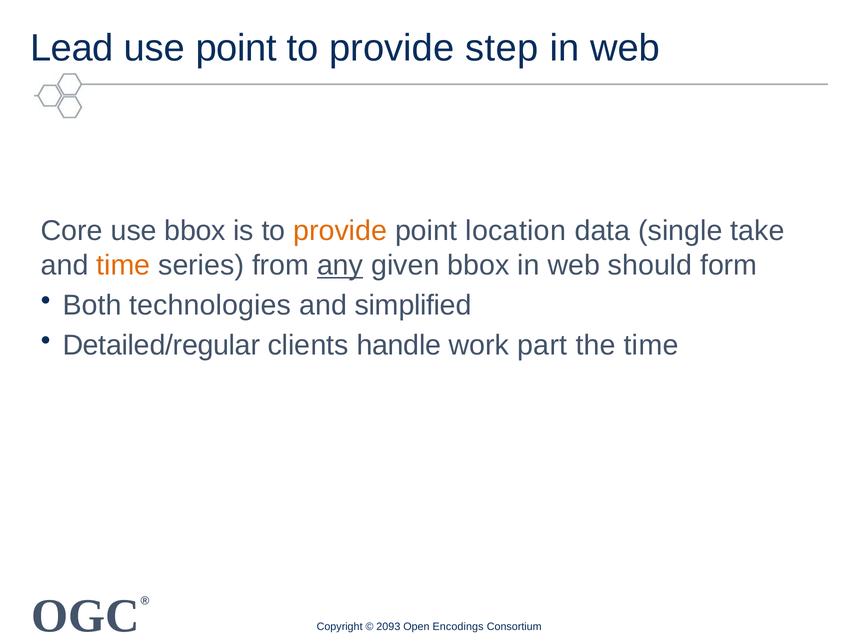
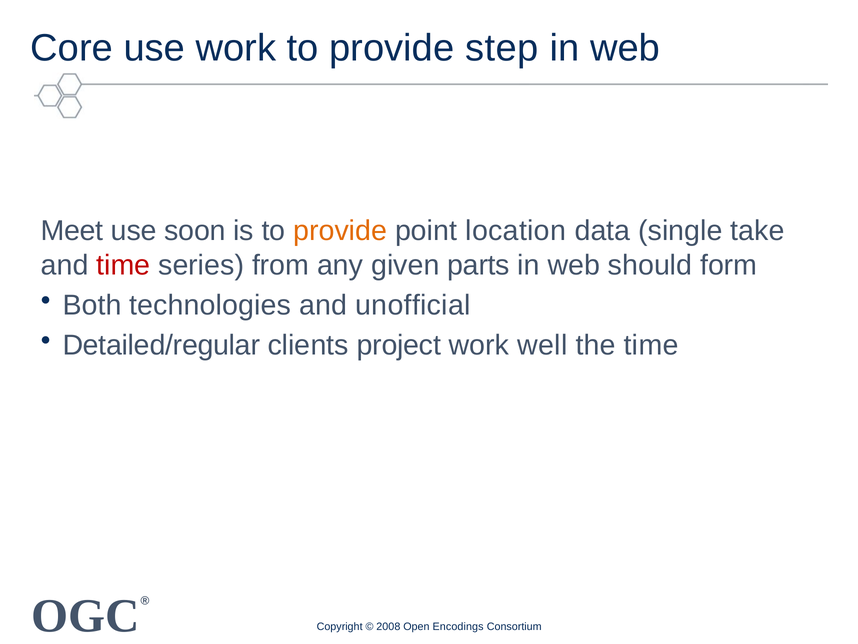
Lead: Lead -> Core
use point: point -> work
Core: Core -> Meet
use bbox: bbox -> soon
time at (123, 265) colour: orange -> red
any underline: present -> none
given bbox: bbox -> parts
simplified: simplified -> unofficial
handle: handle -> project
part: part -> well
2093: 2093 -> 2008
